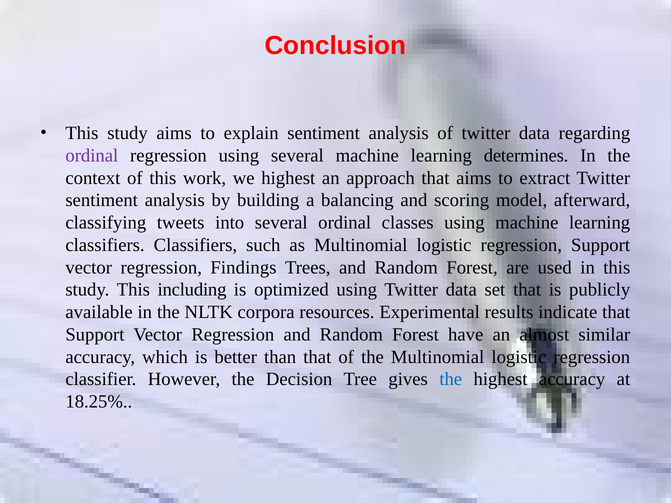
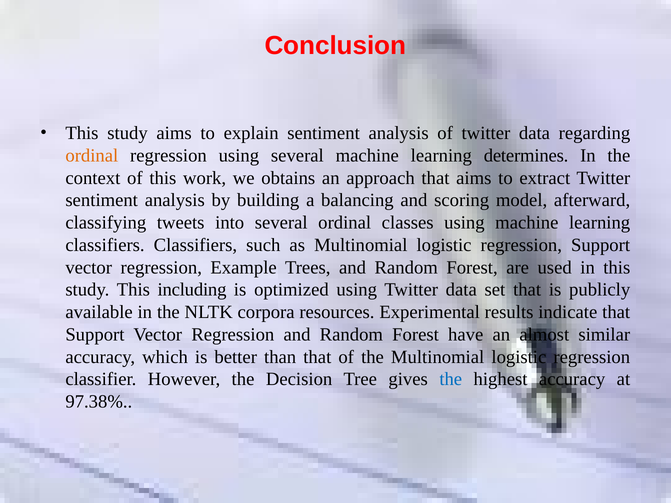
ordinal at (92, 156) colour: purple -> orange
we highest: highest -> obtains
Findings: Findings -> Example
18.25%: 18.25% -> 97.38%
